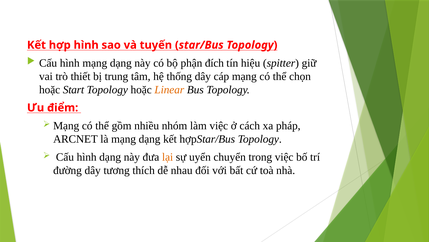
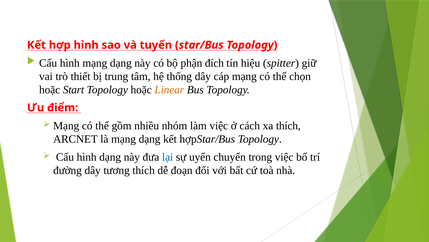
xa pháp: pháp -> thích
lại colour: orange -> blue
nhau: nhau -> đoạn
